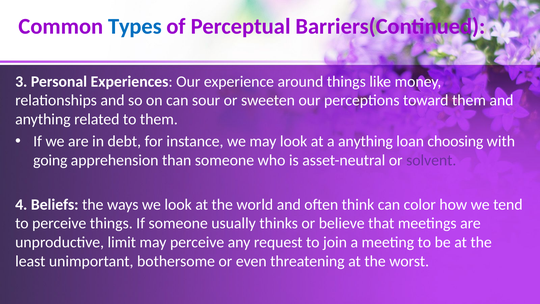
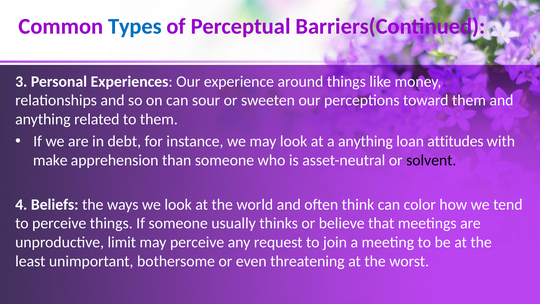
choosing: choosing -> attitudes
going: going -> make
solvent colour: purple -> black
